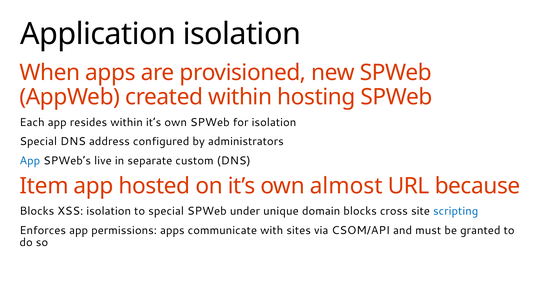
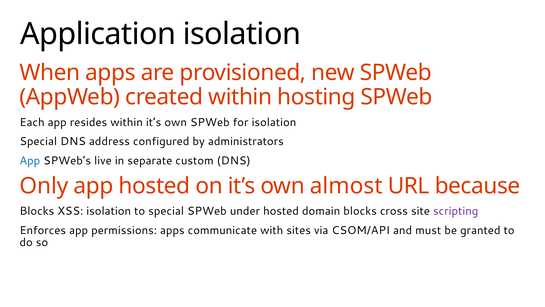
Item: Item -> Only
under unique: unique -> hosted
scripting colour: blue -> purple
